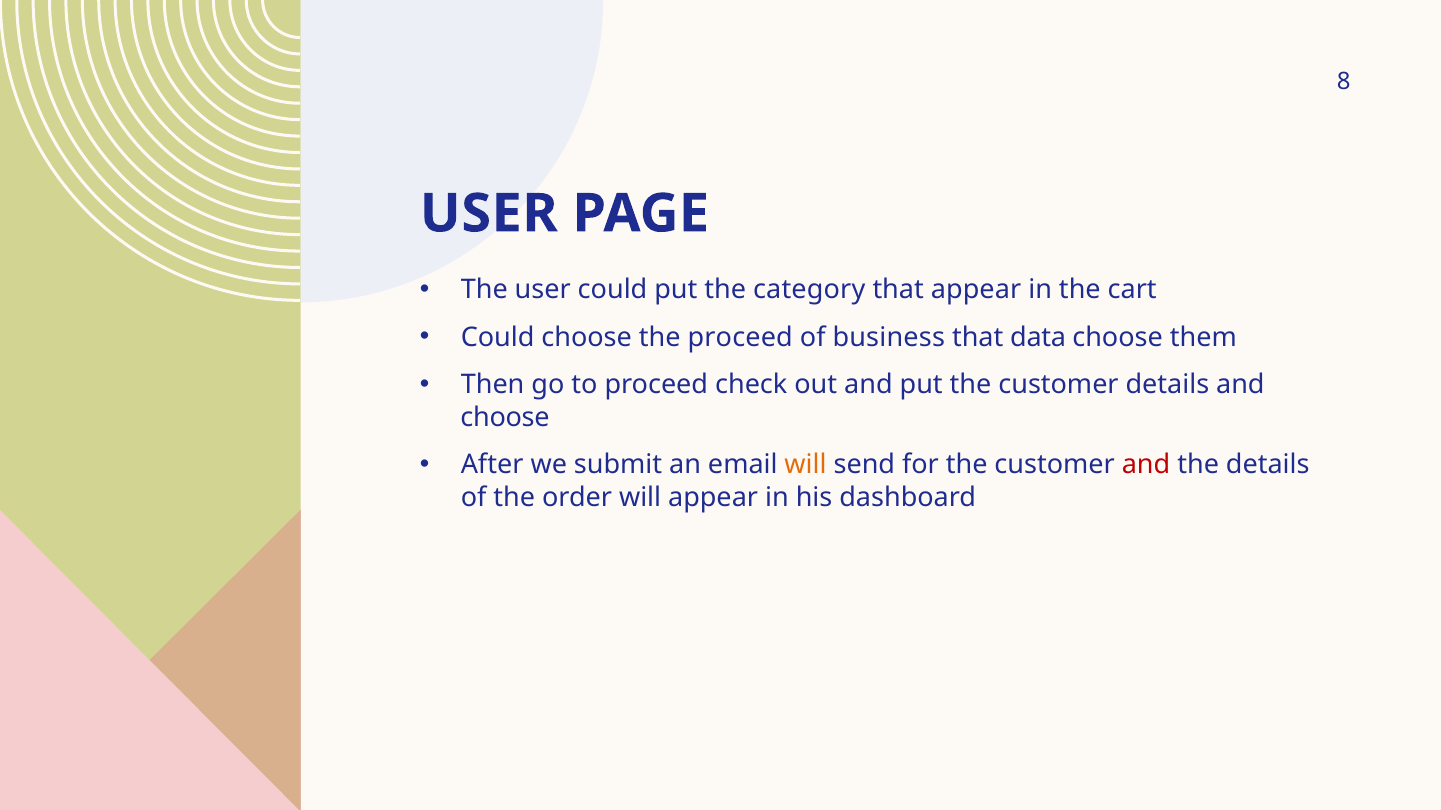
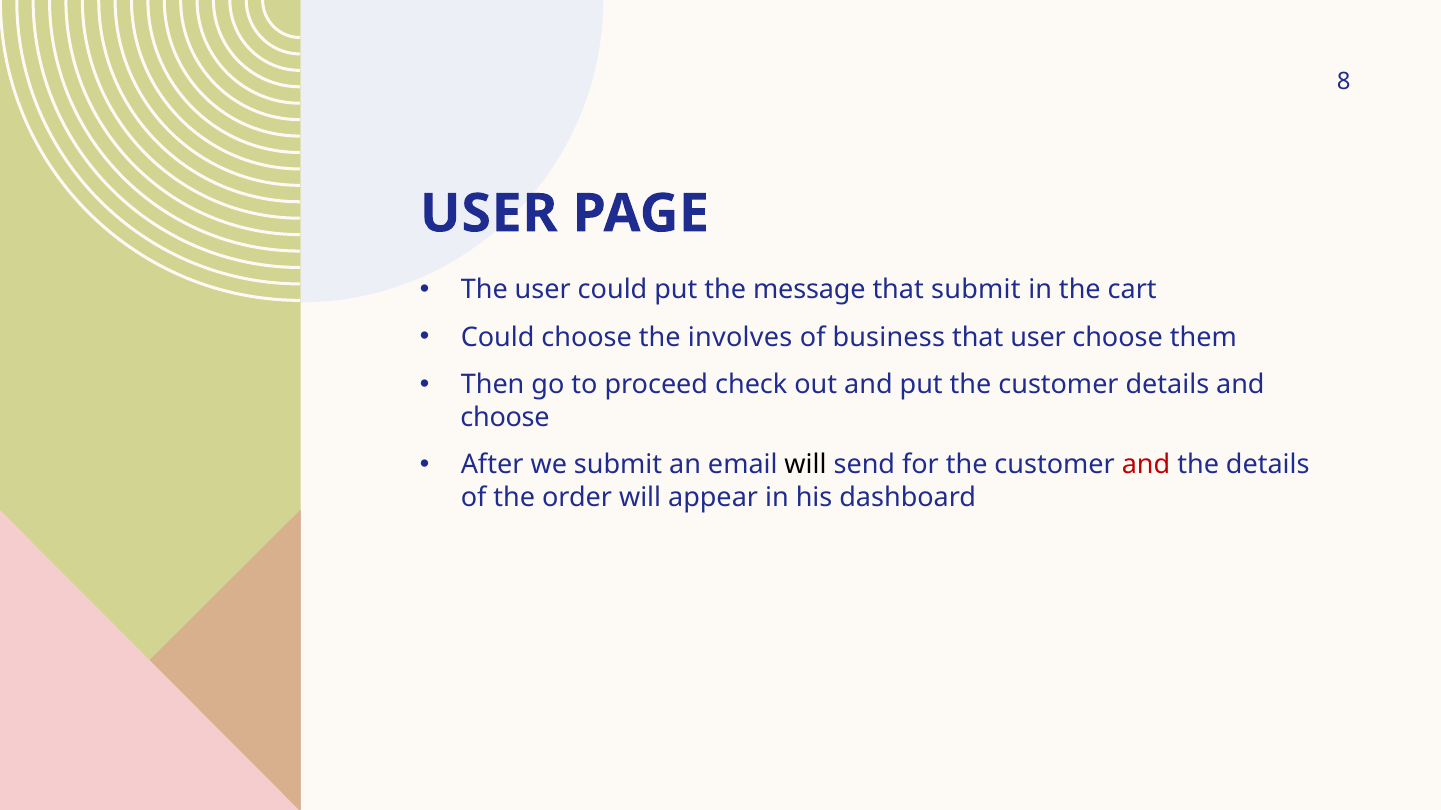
category: category -> message
that appear: appear -> submit
the proceed: proceed -> involves
that data: data -> user
will at (806, 465) colour: orange -> black
